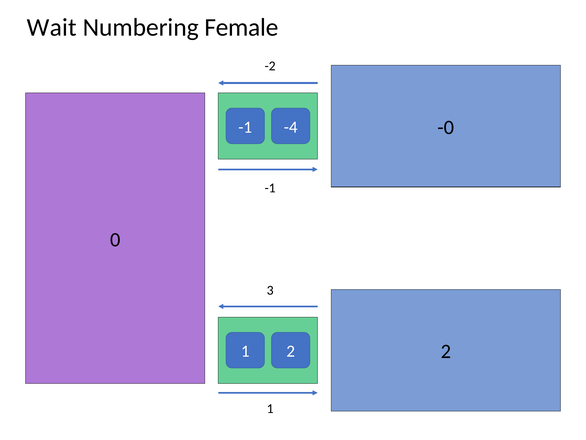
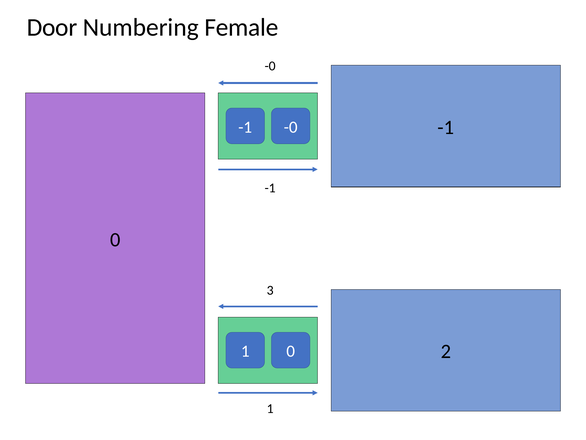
Wait: Wait -> Door
-2 at (270, 66): -2 -> -0
-0 at (446, 127): -0 -> -1
-4 at (291, 127): -4 -> -0
1 2: 2 -> 0
